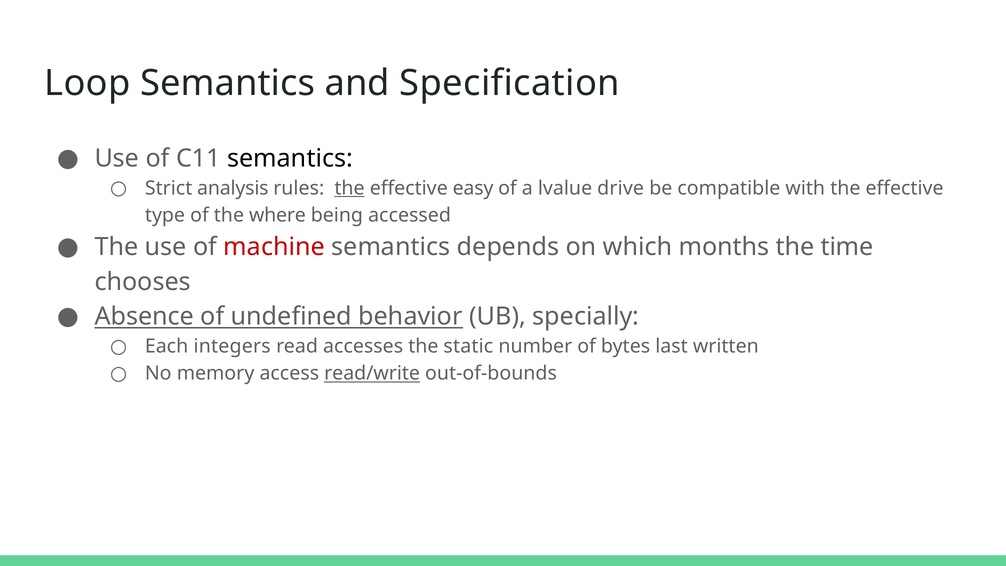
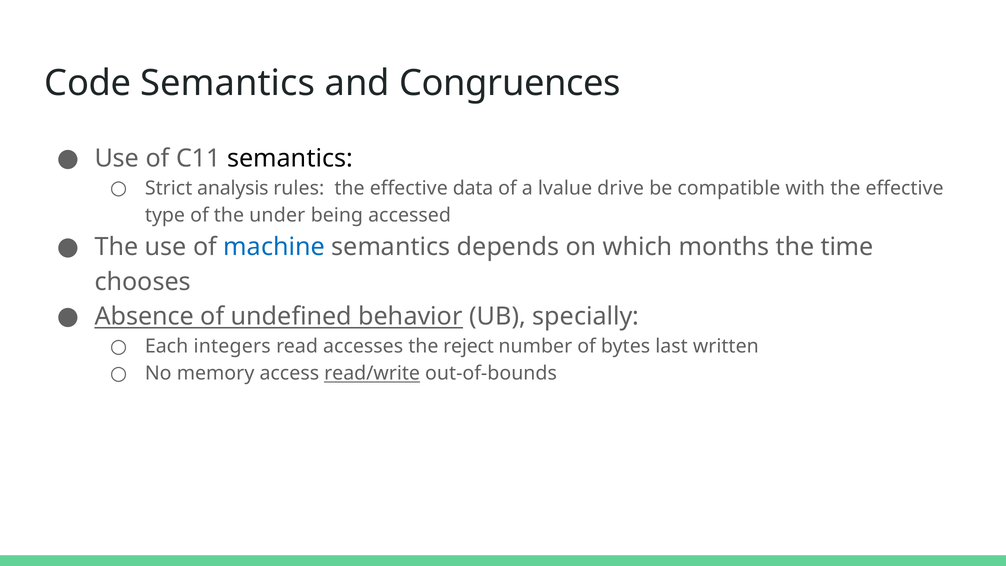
Loop: Loop -> Code
Specification: Specification -> Congruences
the at (350, 188) underline: present -> none
easy: easy -> data
where: where -> under
machine colour: red -> blue
static: static -> reject
